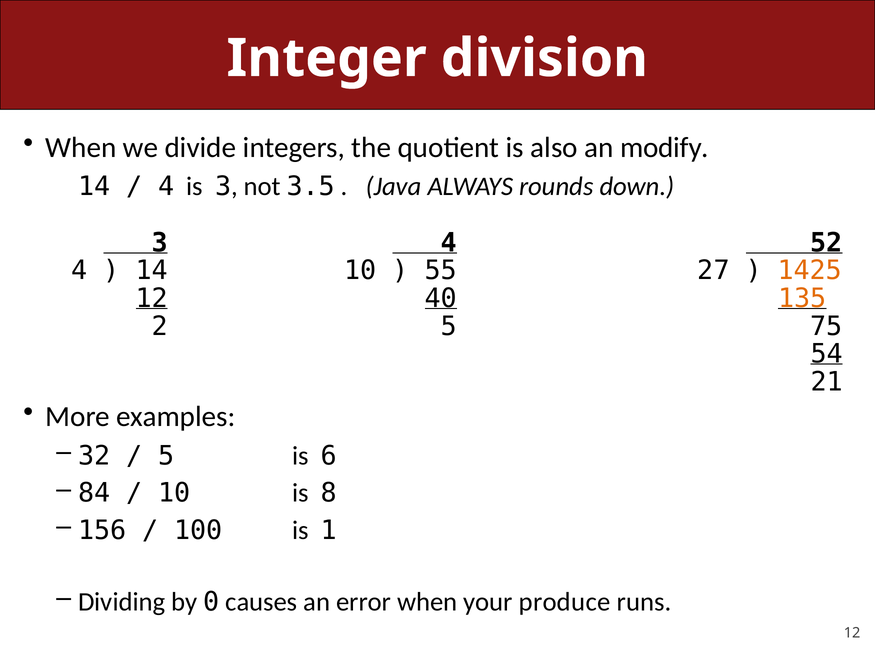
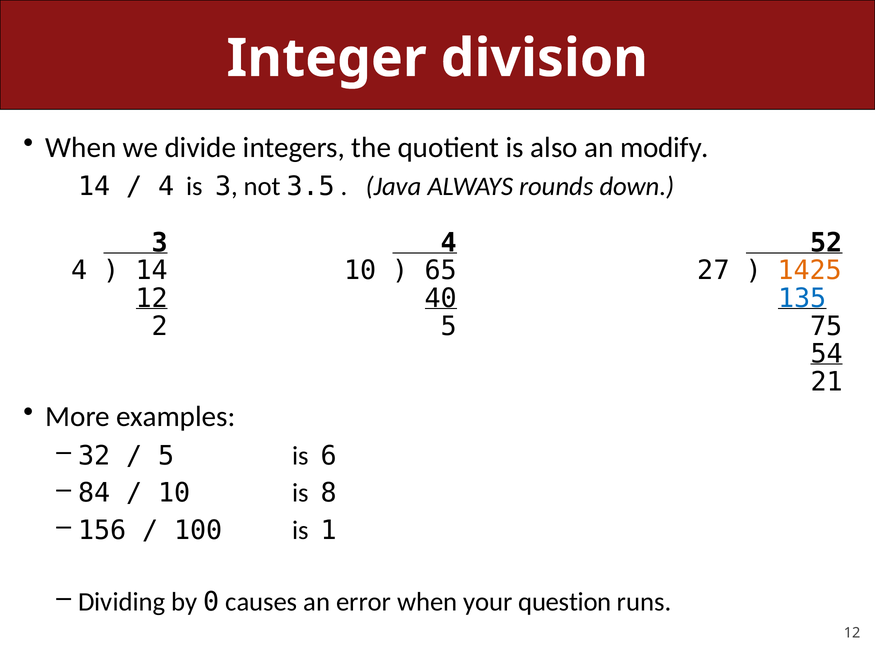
55: 55 -> 65
135 colour: orange -> blue
produce: produce -> question
